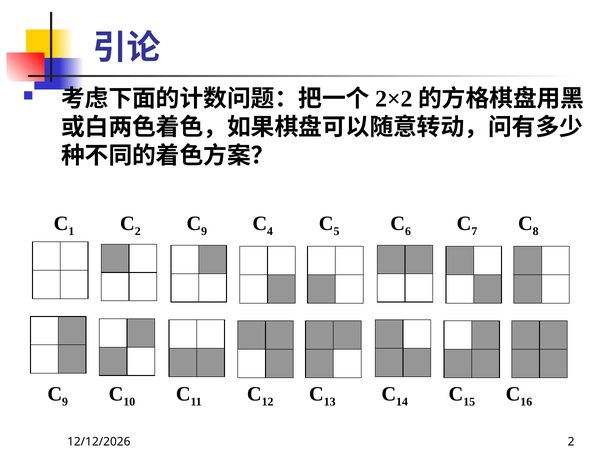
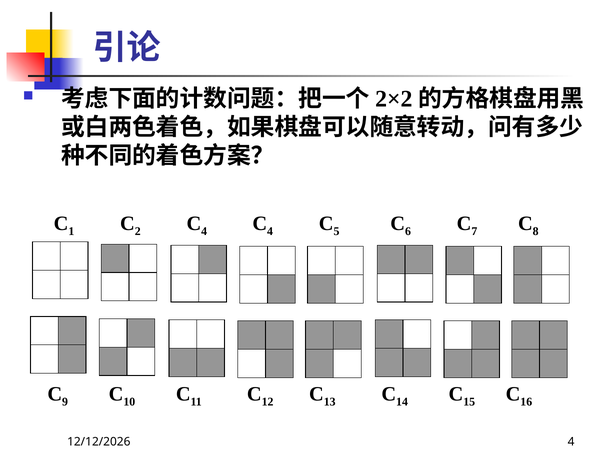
9 at (204, 232): 9 -> 4
2 at (571, 442): 2 -> 4
